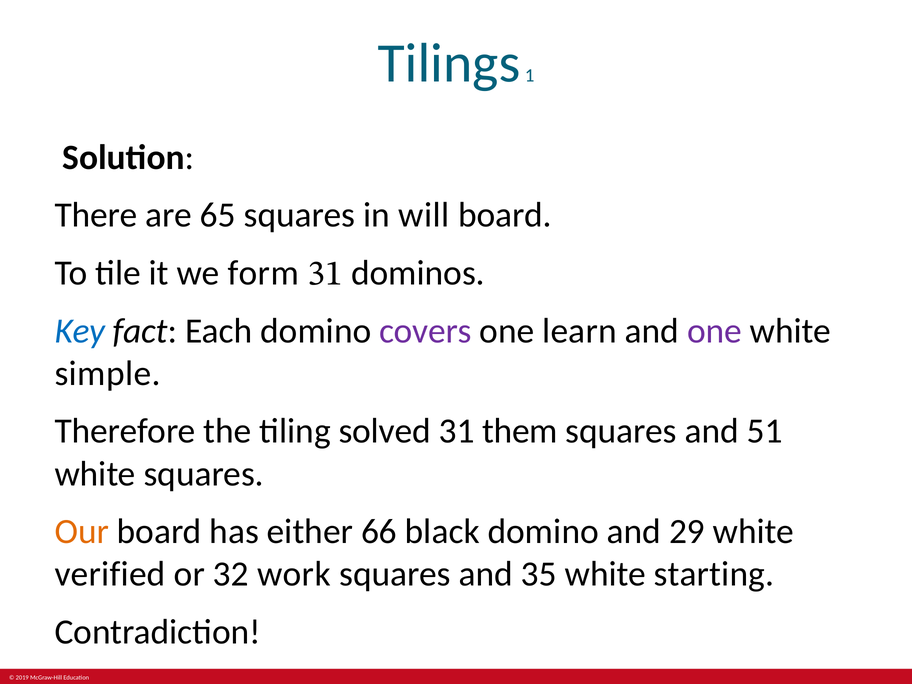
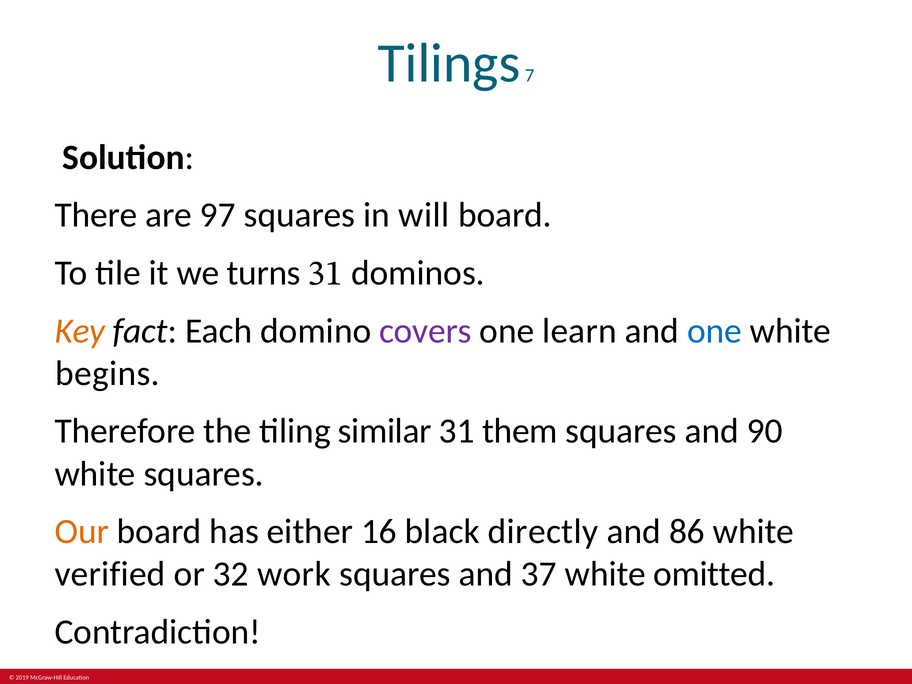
1: 1 -> 7
65: 65 -> 97
form: form -> turns
Key colour: blue -> orange
one at (715, 331) colour: purple -> blue
simple: simple -> begins
solved: solved -> similar
51: 51 -> 90
66: 66 -> 16
black domino: domino -> directly
29: 29 -> 86
35: 35 -> 37
starting: starting -> omitted
